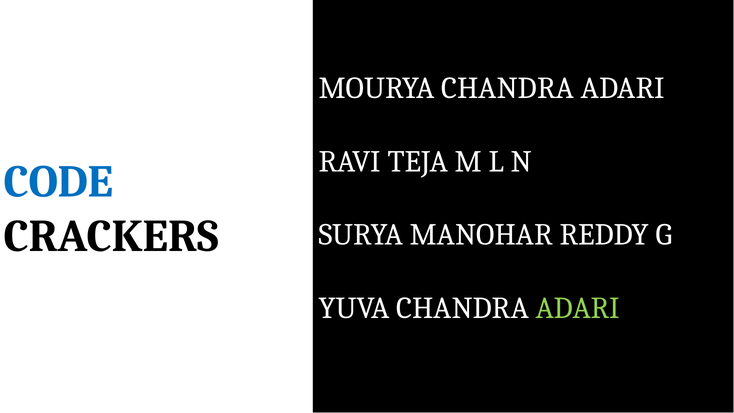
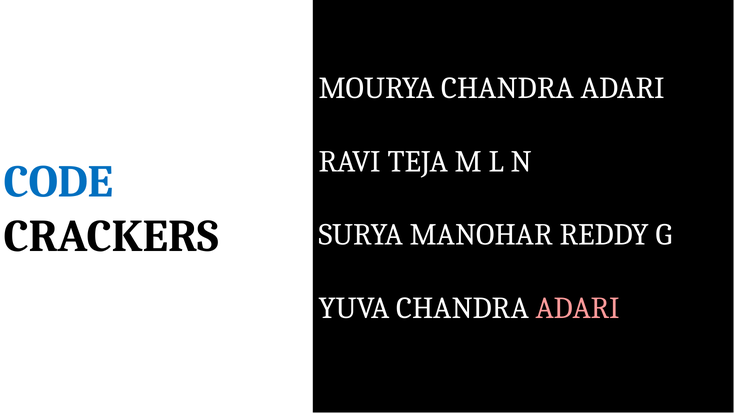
ADARI at (578, 308) colour: light green -> pink
